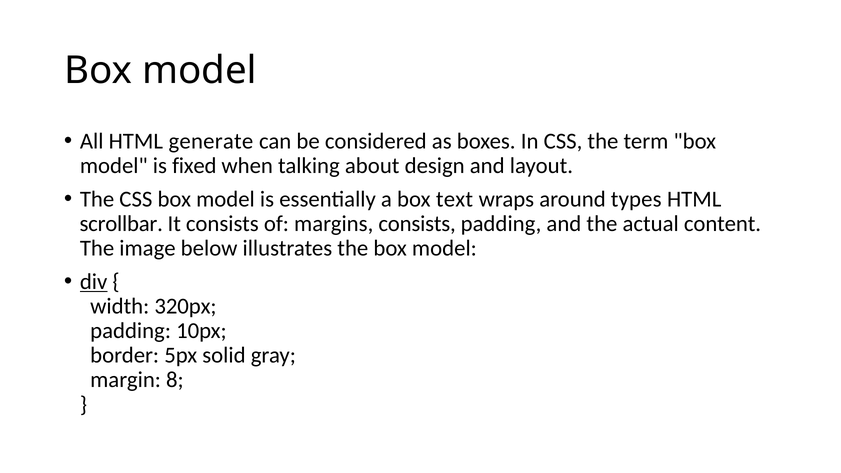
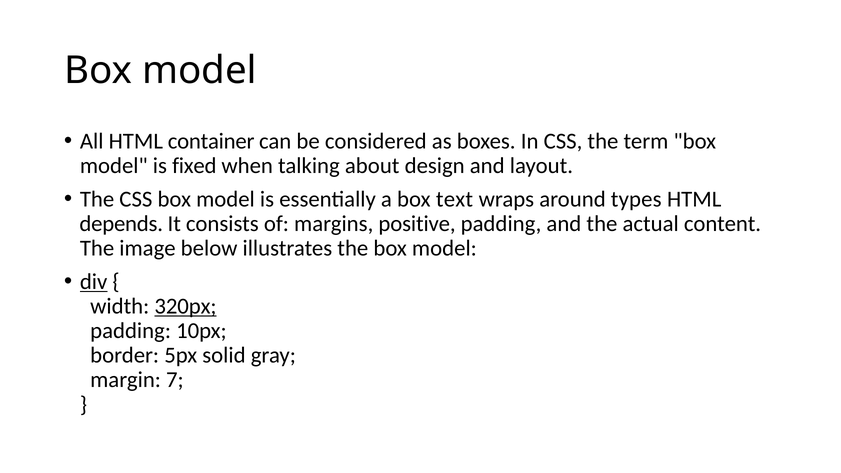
generate: generate -> container
scrollbar: scrollbar -> depends
margins consists: consists -> positive
320px underline: none -> present
8: 8 -> 7
